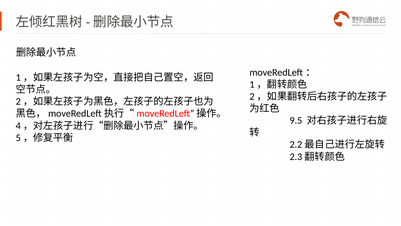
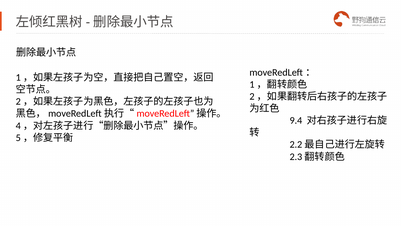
9.5: 9.5 -> 9.4
